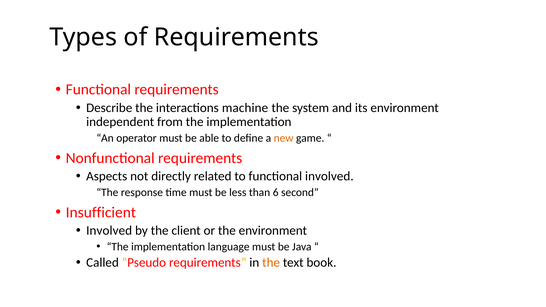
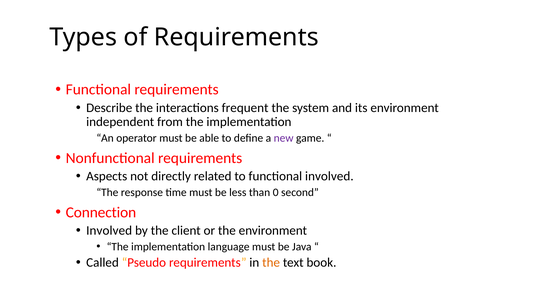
machine: machine -> frequent
new colour: orange -> purple
6: 6 -> 0
Insufficient: Insufficient -> Connection
